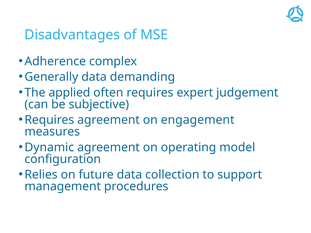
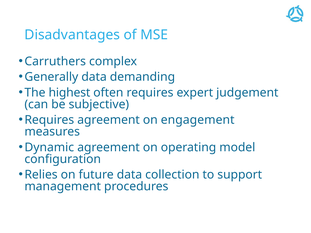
Adherence: Adherence -> Carruthers
applied: applied -> highest
